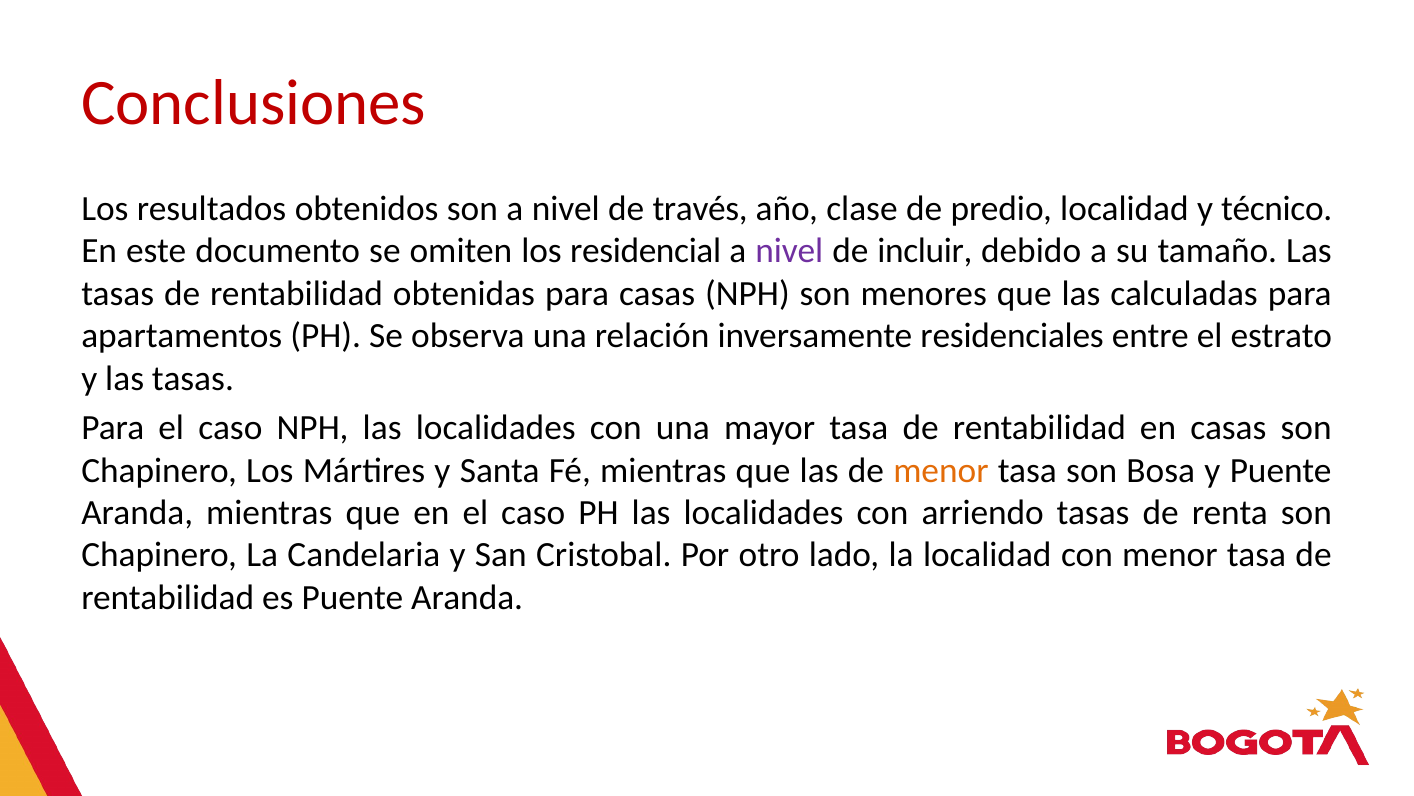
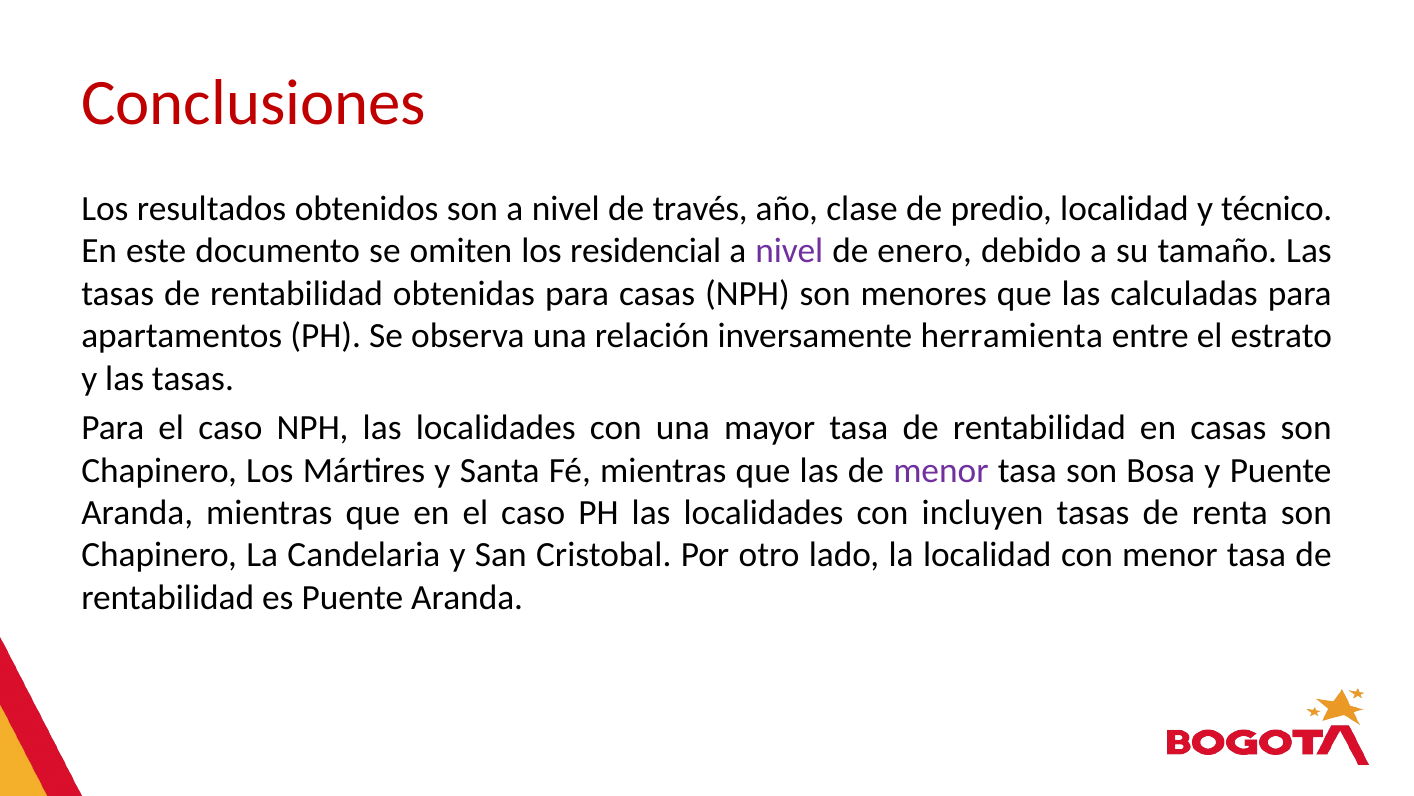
incluir: incluir -> enero
residenciales: residenciales -> herramienta
menor at (941, 470) colour: orange -> purple
arriendo: arriendo -> incluyen
